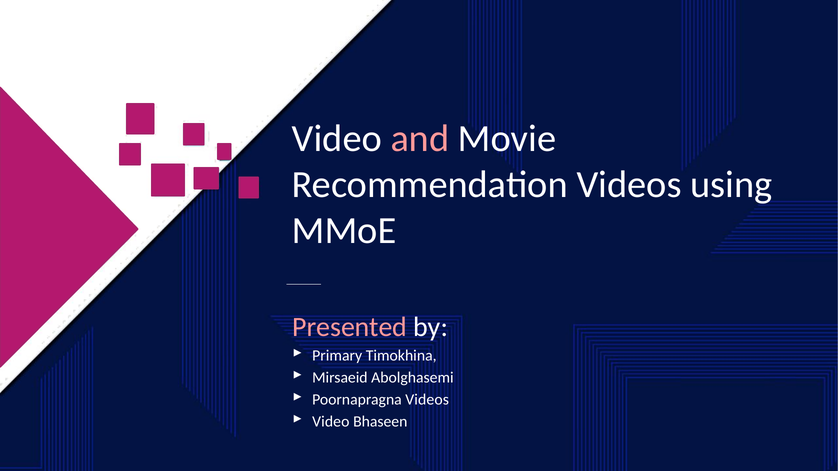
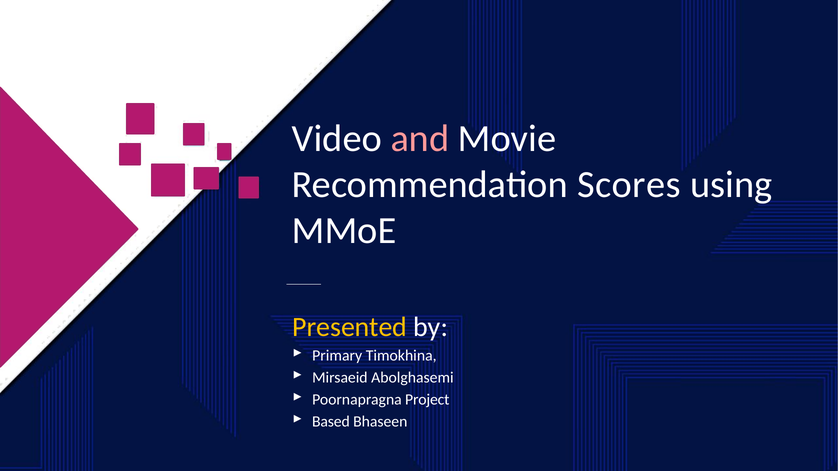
Recommendation Videos: Videos -> Scores
Presented colour: pink -> yellow
Poornapragna Videos: Videos -> Project
Video at (331, 422): Video -> Based
